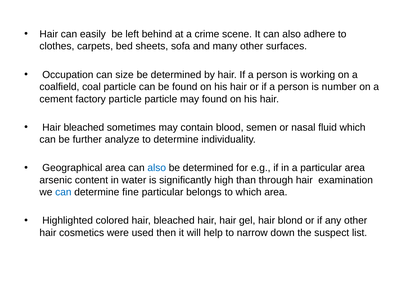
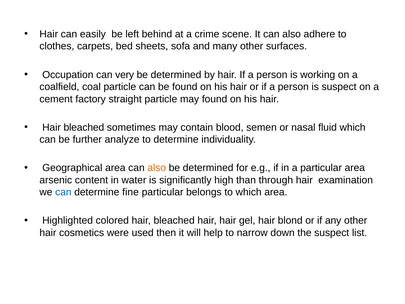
size: size -> very
is number: number -> suspect
factory particle: particle -> straight
also at (157, 168) colour: blue -> orange
